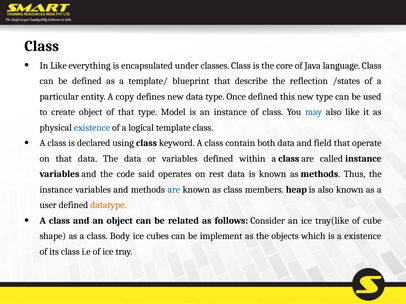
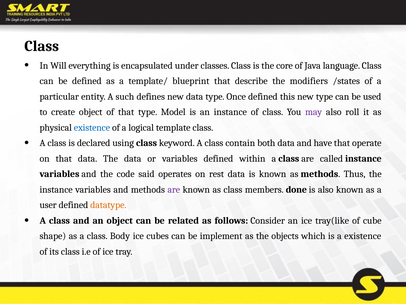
In Like: Like -> Will
reflection: reflection -> modifiers
copy: copy -> such
may colour: blue -> purple
also like: like -> roll
field: field -> have
are at (174, 190) colour: blue -> purple
heap: heap -> done
